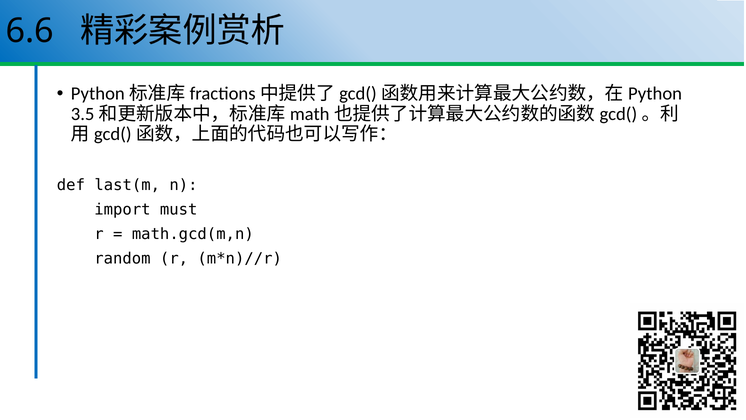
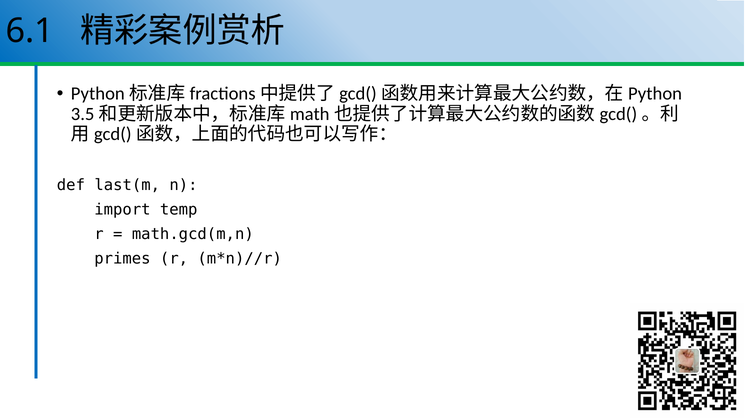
6.6: 6.6 -> 6.1
must: must -> temp
random: random -> primes
